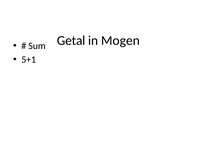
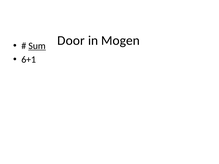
Getal: Getal -> Door
Sum underline: none -> present
5+1: 5+1 -> 6+1
